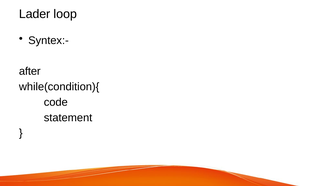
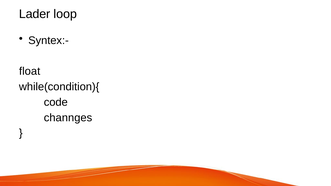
after: after -> float
statement: statement -> channges
